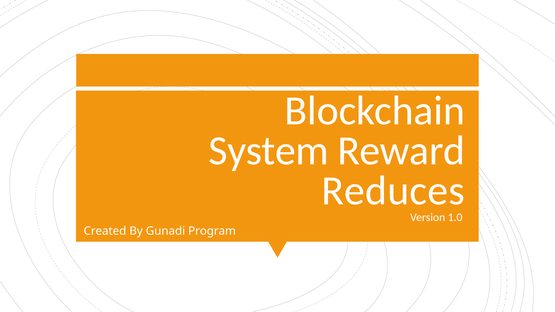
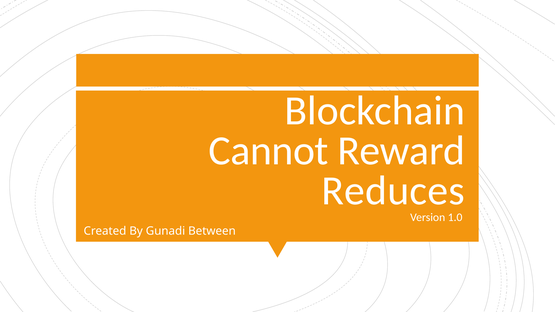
System: System -> Cannot
Program: Program -> Between
